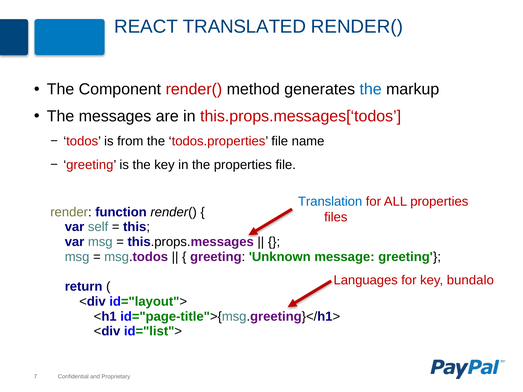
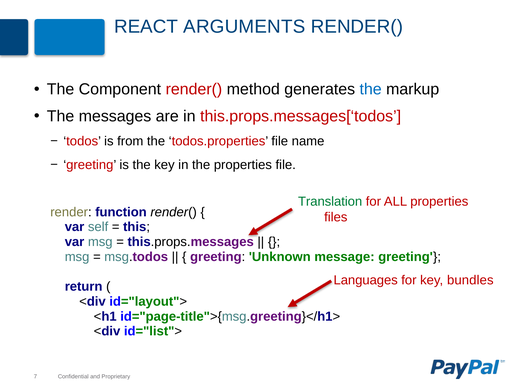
TRANSLATED: TRANSLATED -> ARGUMENTS
Translation colour: blue -> green
bundalo: bundalo -> bundles
